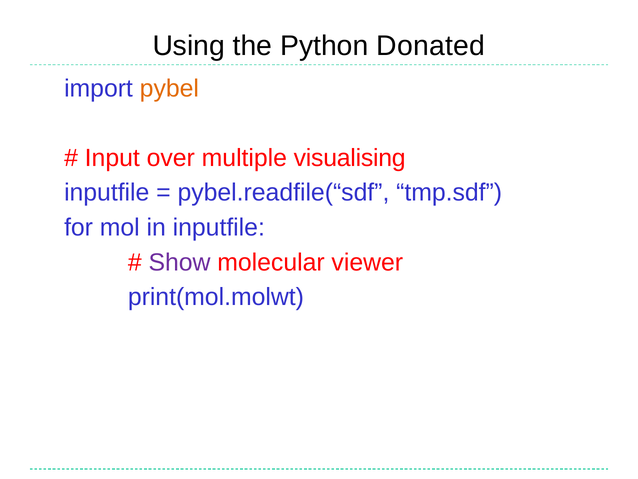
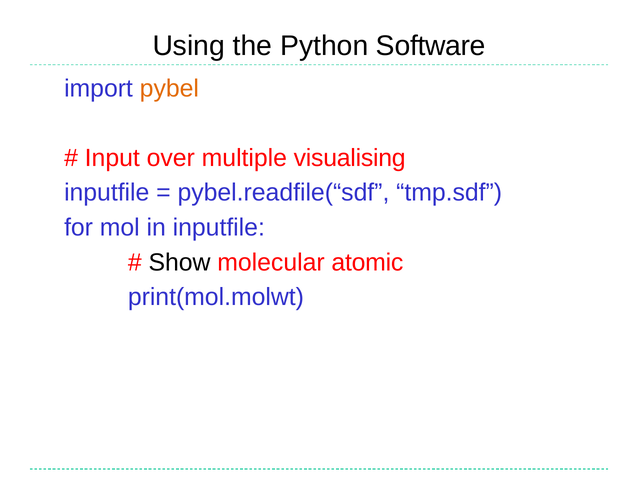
Donated: Donated -> Software
Show colour: purple -> black
viewer: viewer -> atomic
